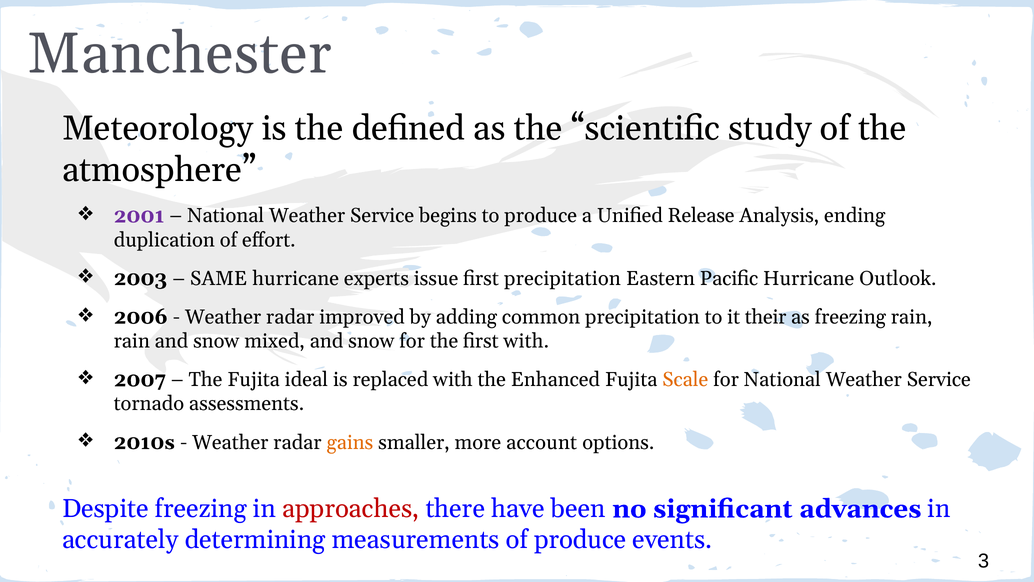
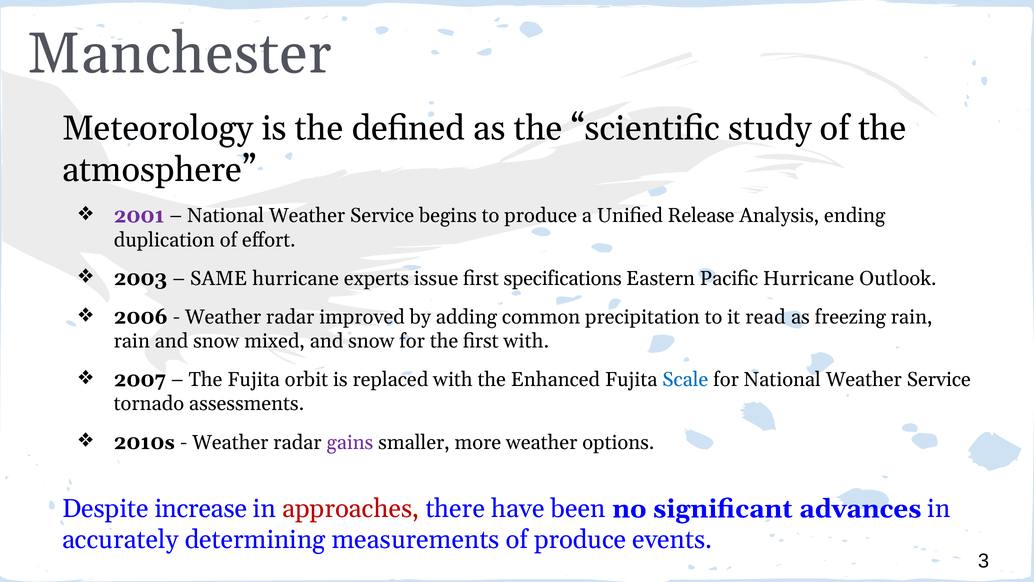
first precipitation: precipitation -> specifications
their: their -> read
ideal: ideal -> orbit
Scale colour: orange -> blue
gains colour: orange -> purple
more account: account -> weather
Despite freezing: freezing -> increase
